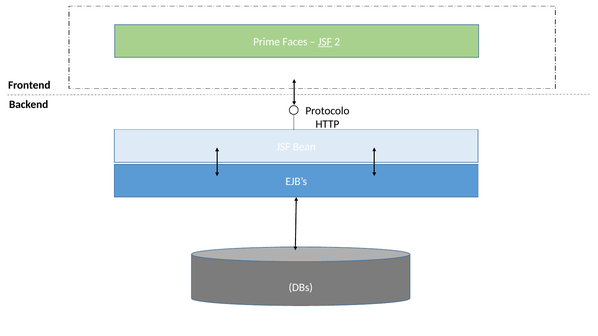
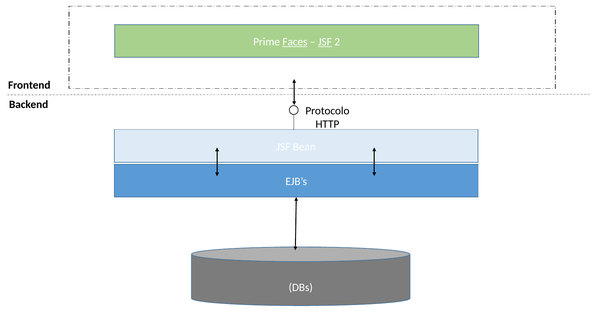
Faces underline: none -> present
